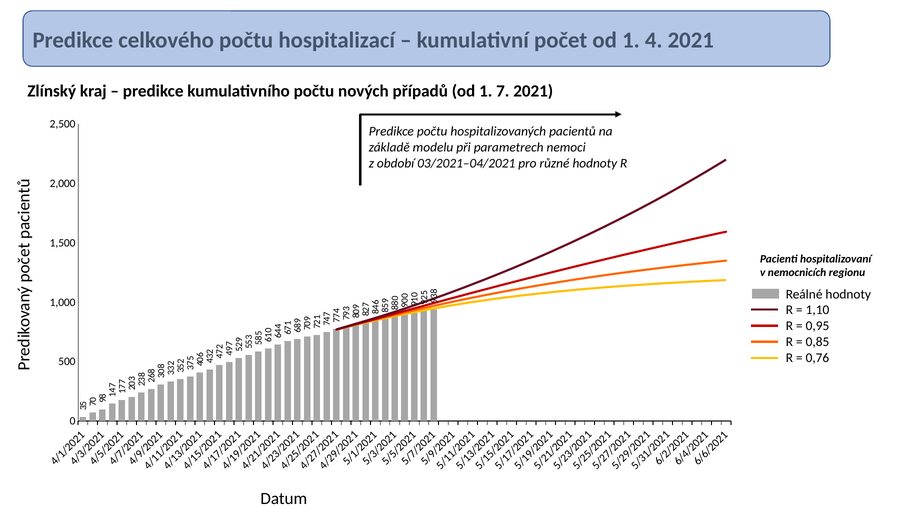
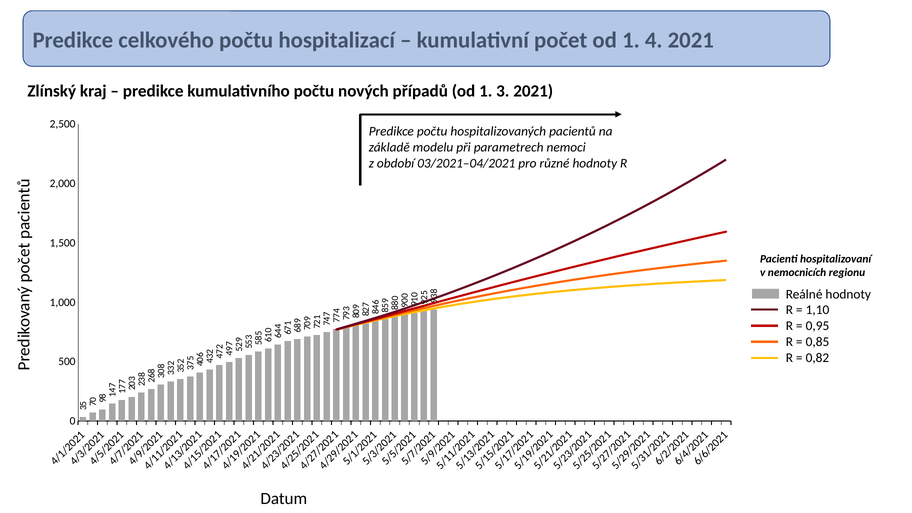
od 1 7: 7 -> 3
0,76: 0,76 -> 0,82
